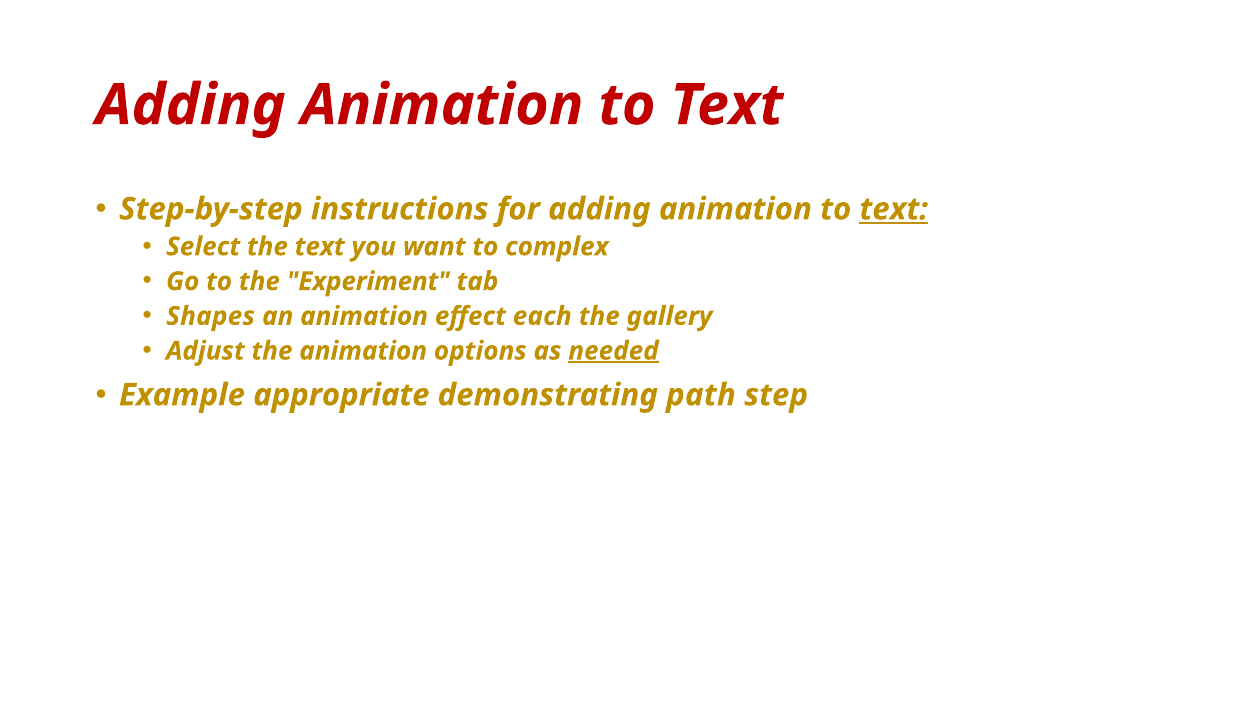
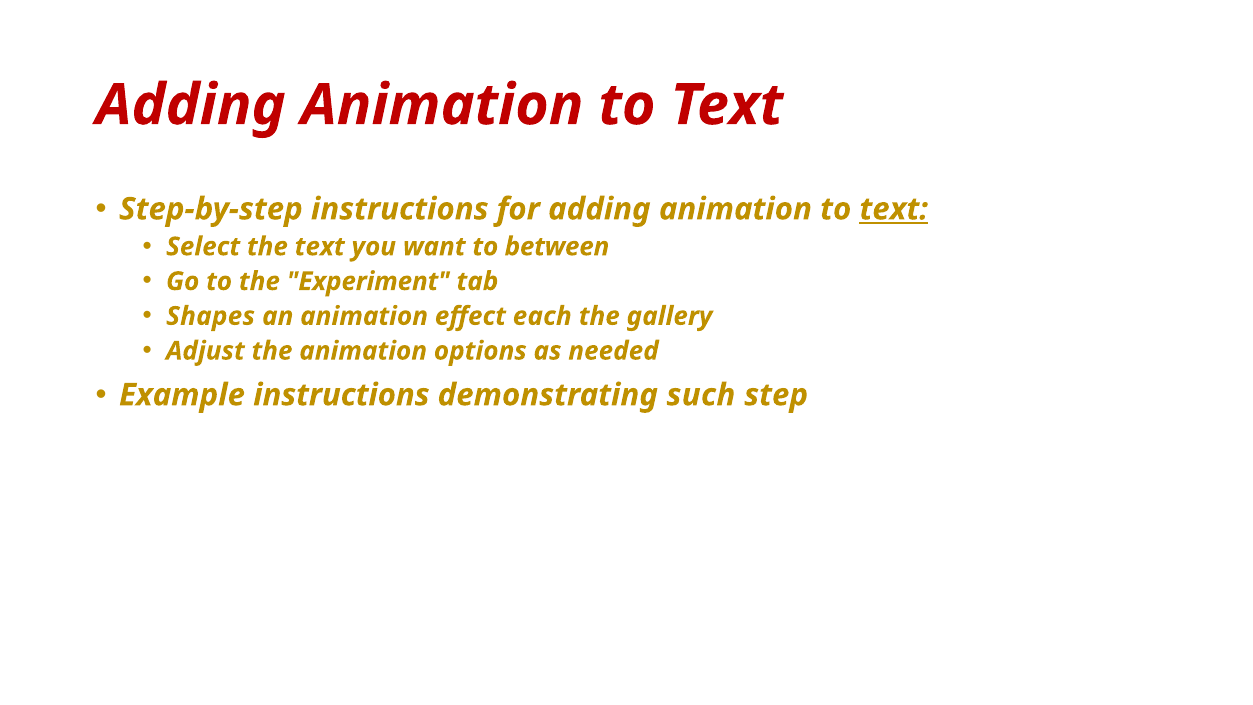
complex: complex -> between
needed underline: present -> none
Example appropriate: appropriate -> instructions
path: path -> such
